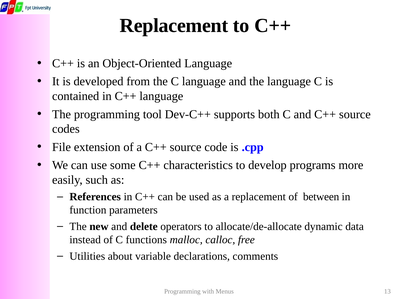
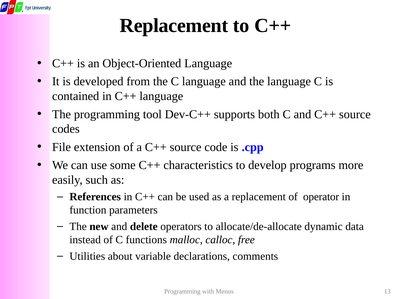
between: between -> operator
